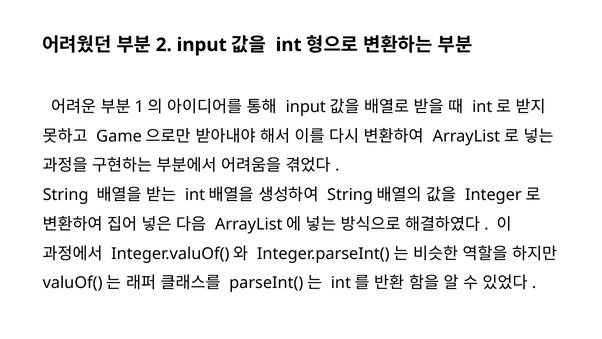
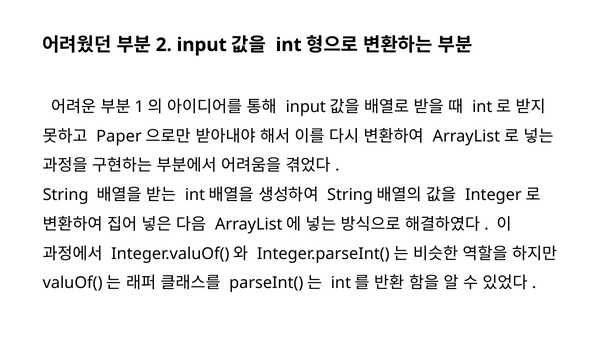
Game: Game -> Paper
